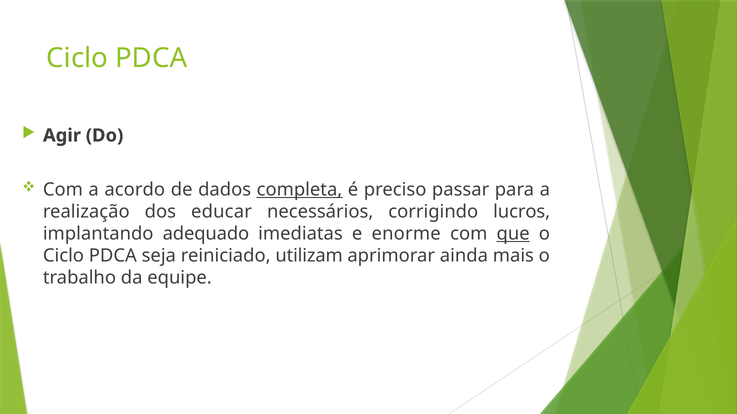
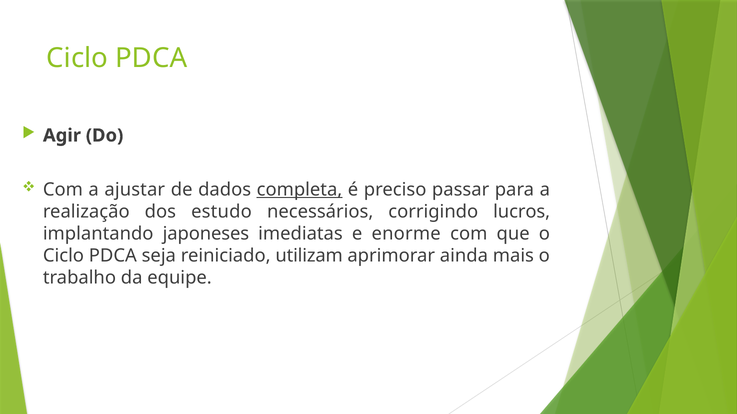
acordo: acordo -> ajustar
educar: educar -> estudo
adequado: adequado -> japoneses
que underline: present -> none
